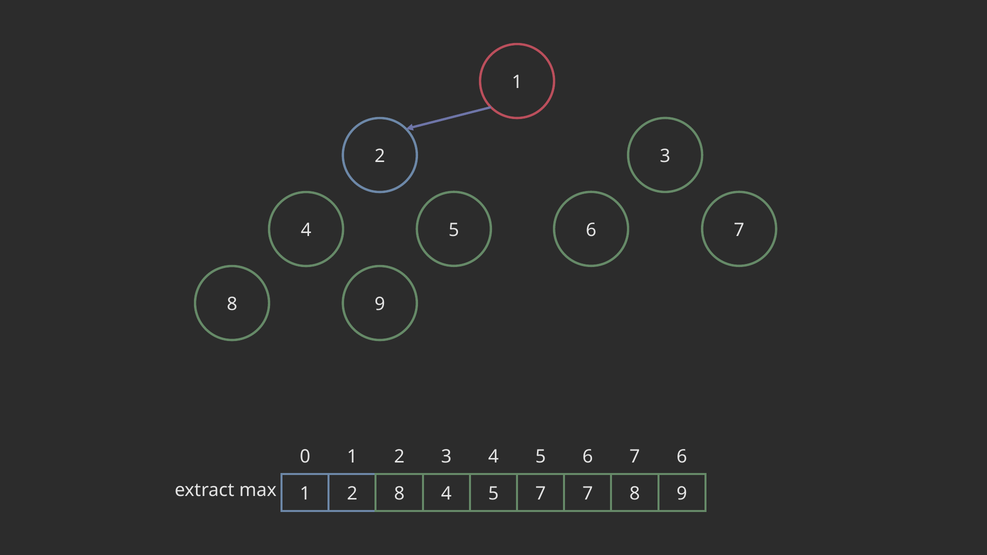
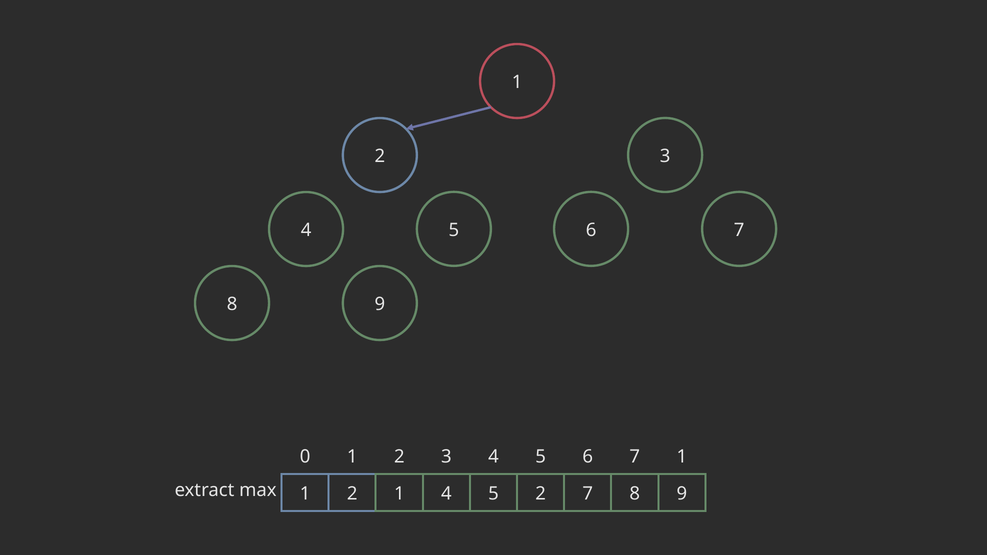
7 6: 6 -> 1
2 8: 8 -> 1
5 7: 7 -> 2
